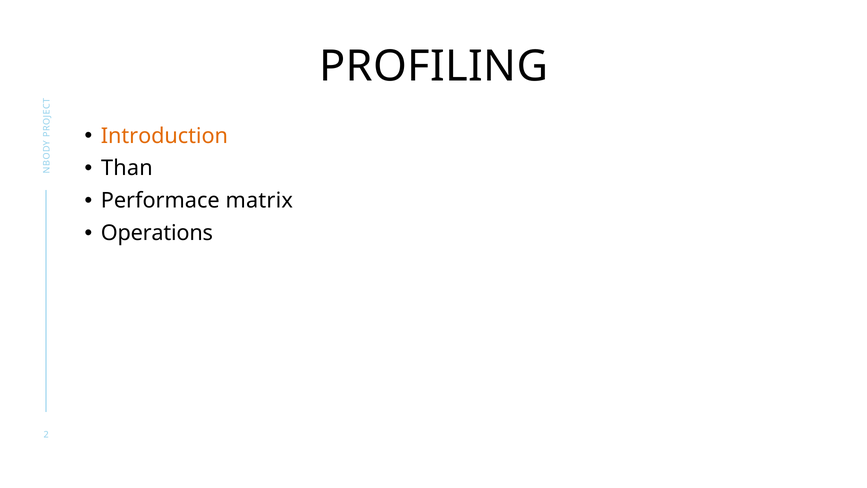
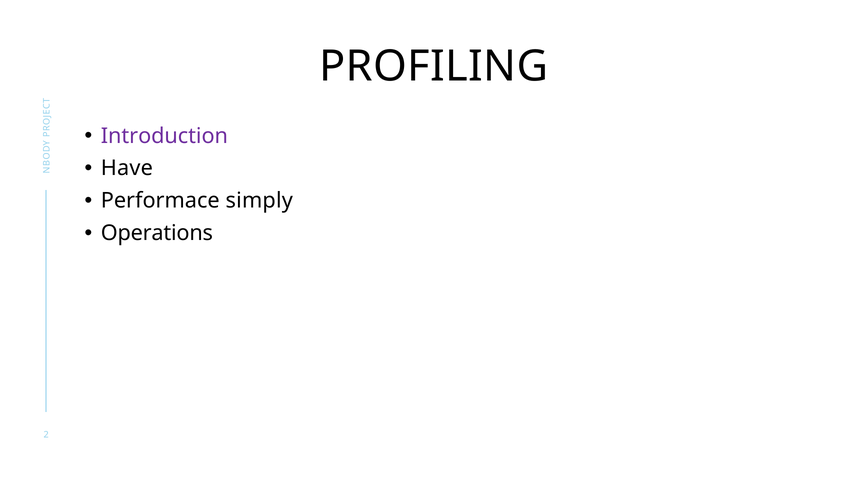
Introduction colour: orange -> purple
Than: Than -> Have
matrix: matrix -> simply
